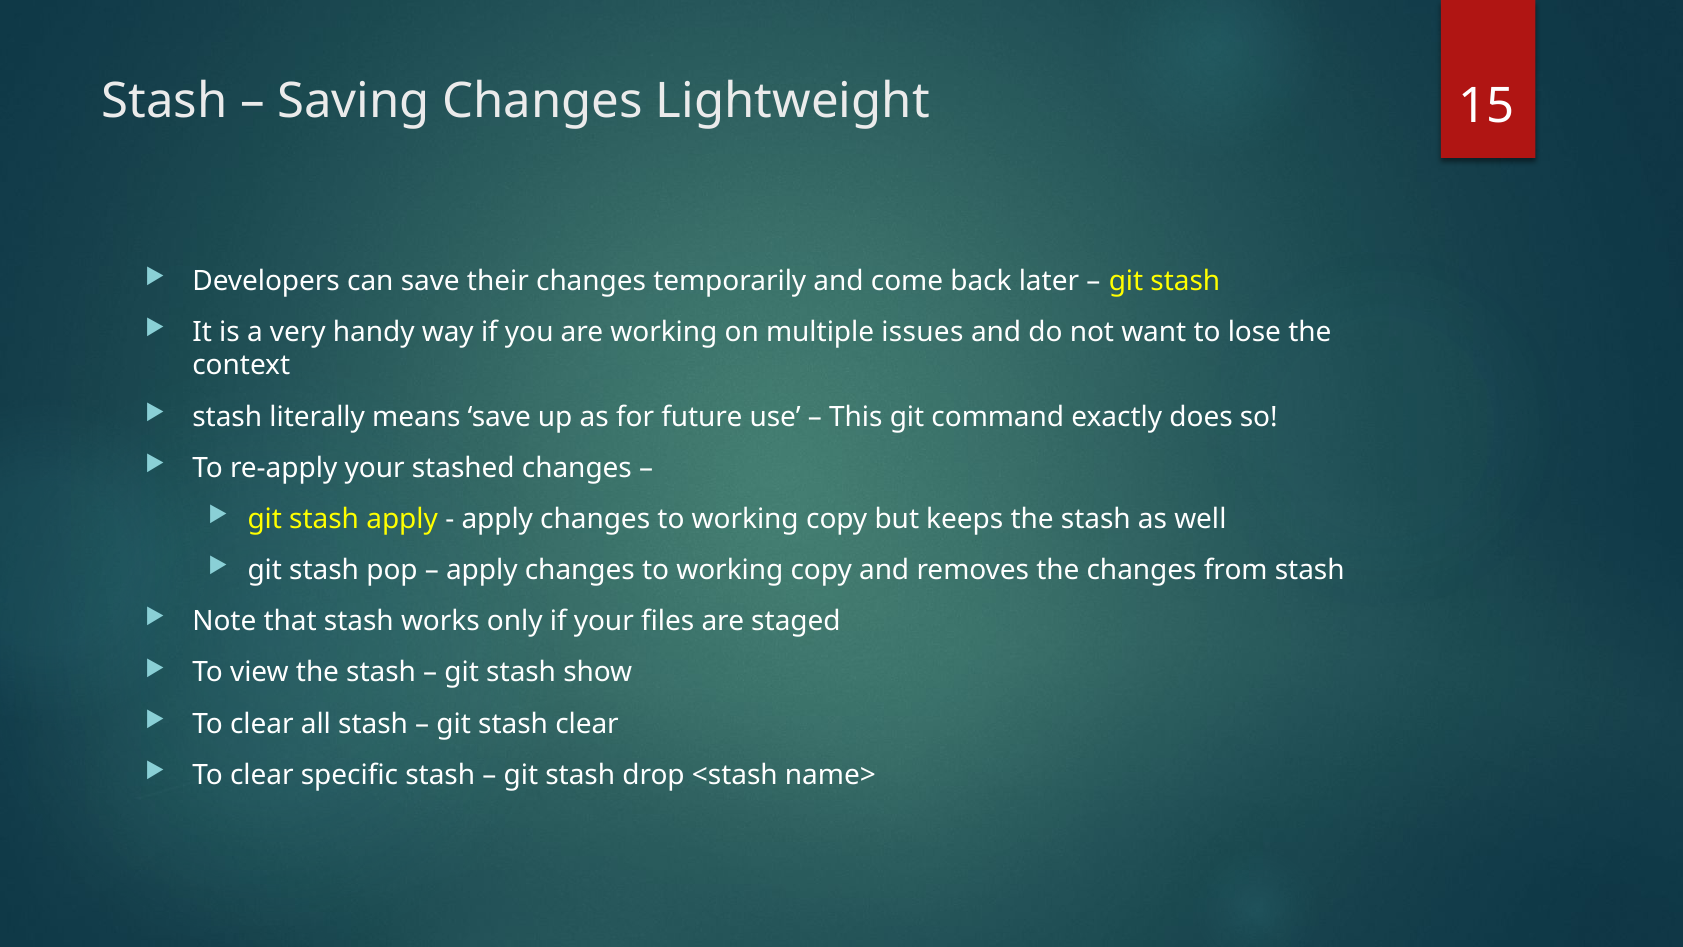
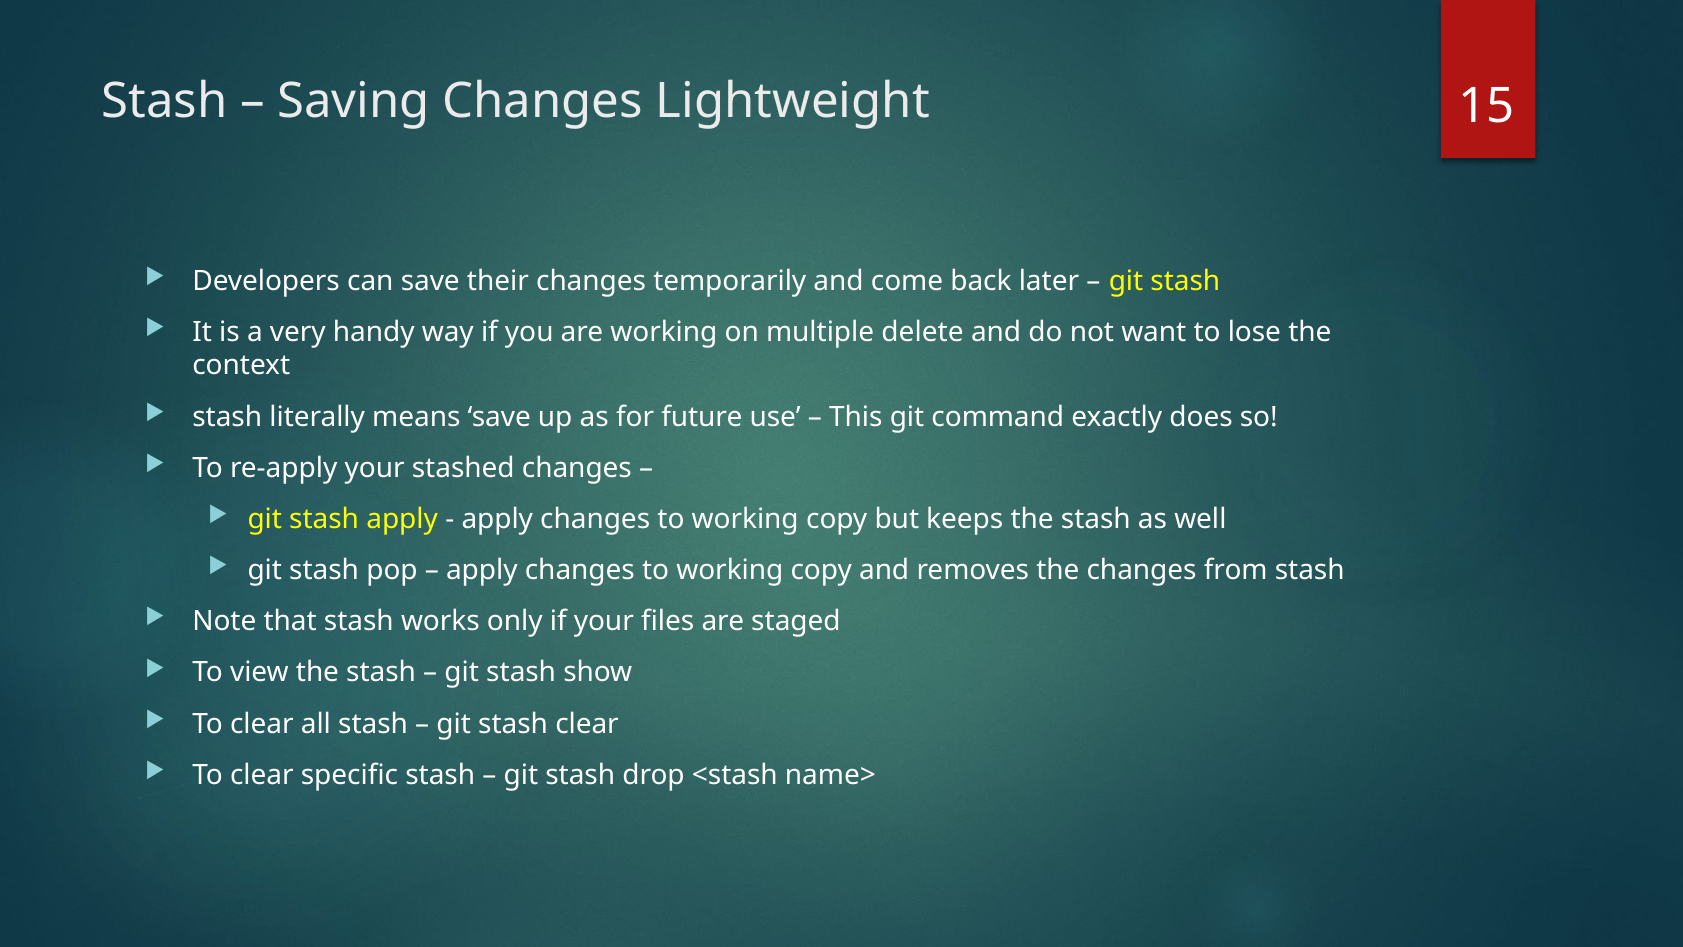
issues: issues -> delete
